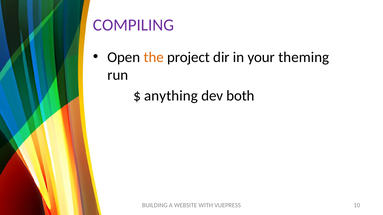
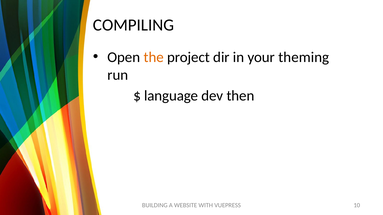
COMPILING colour: purple -> black
anything: anything -> language
both: both -> then
